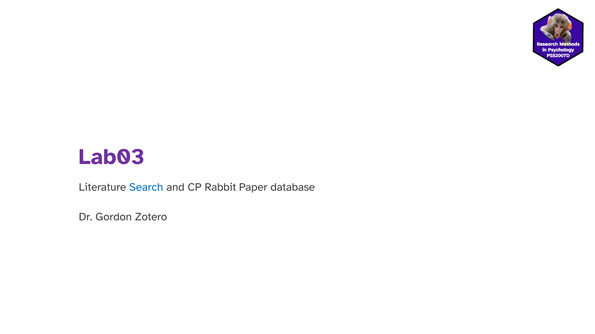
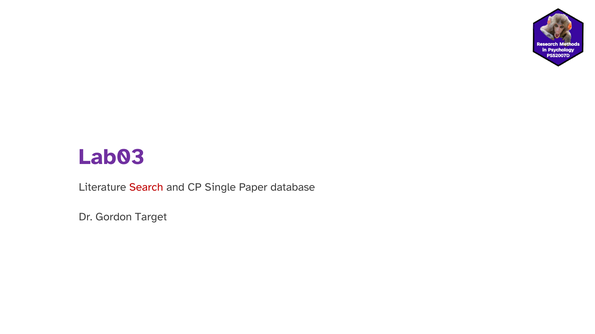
Search colour: blue -> red
Rabbit: Rabbit -> Single
Zotero: Zotero -> Target
